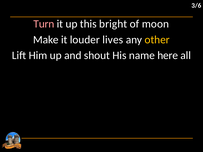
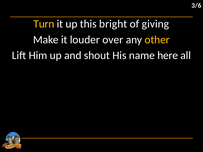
Turn colour: pink -> yellow
moon: moon -> giving
lives: lives -> over
